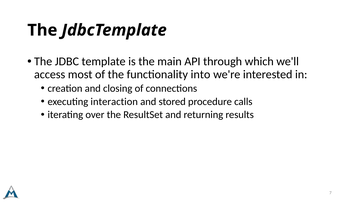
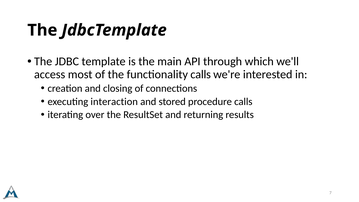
functionality into: into -> calls
